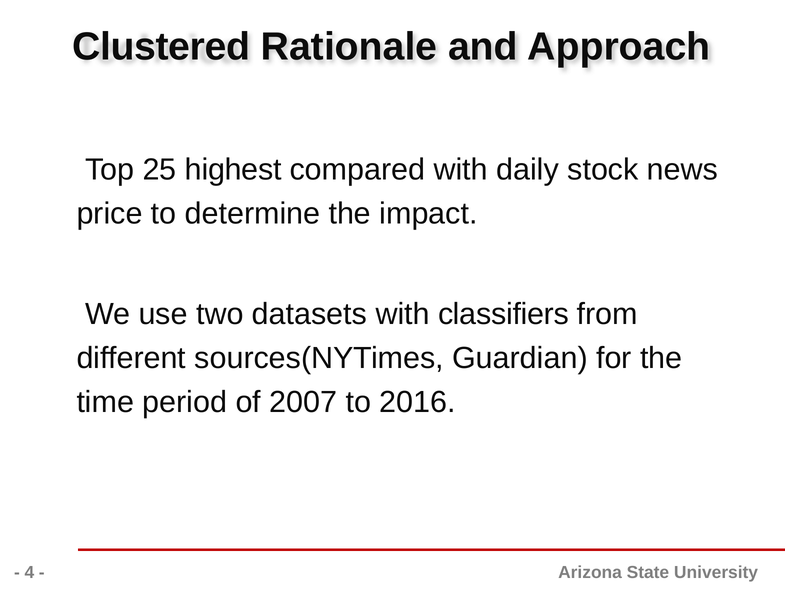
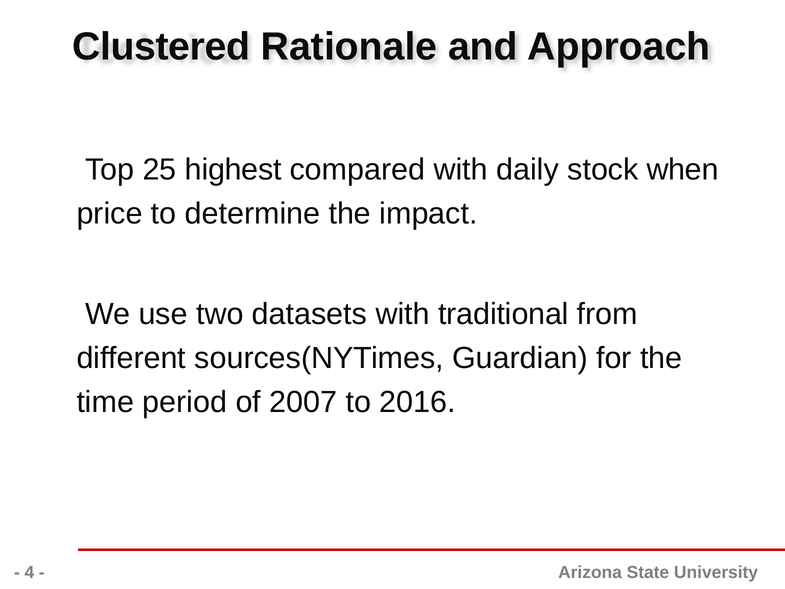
news: news -> when
classifiers: classifiers -> traditional
